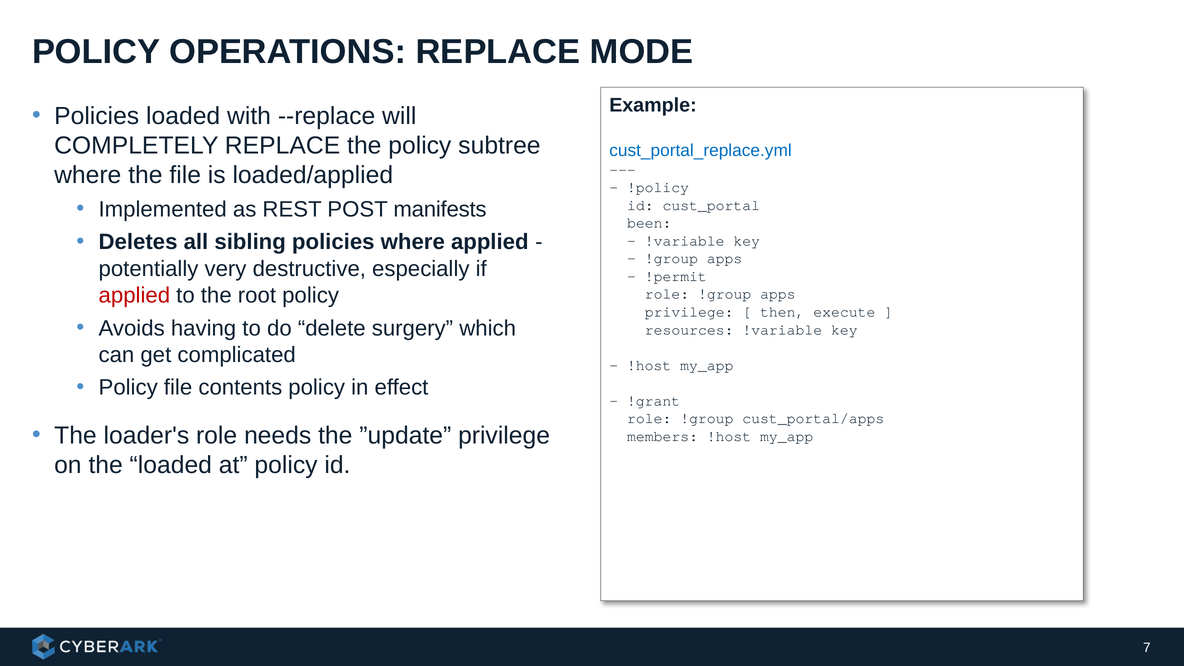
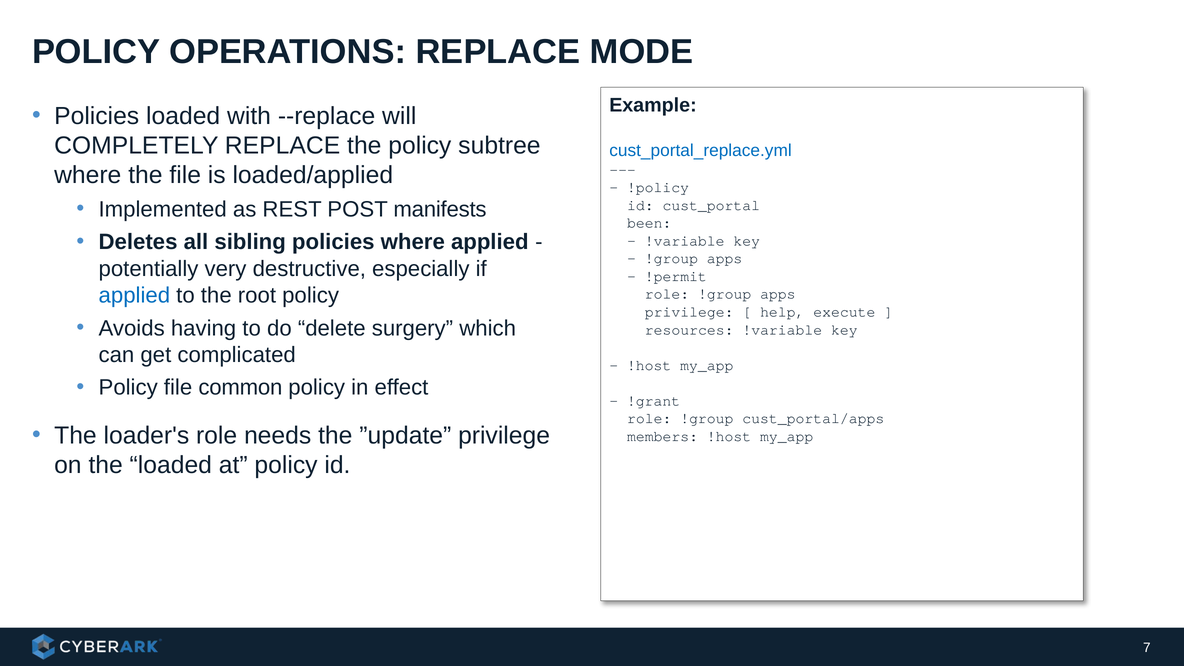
applied at (134, 295) colour: red -> blue
then: then -> help
contents: contents -> common
